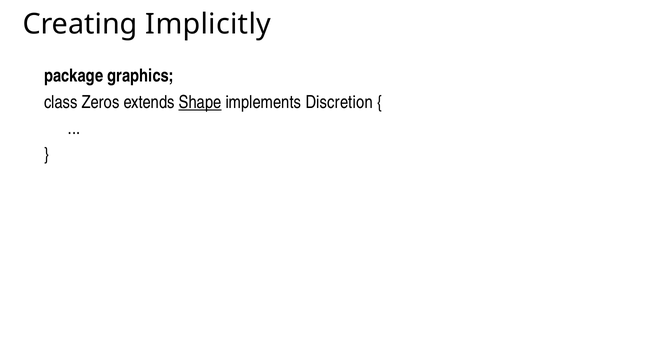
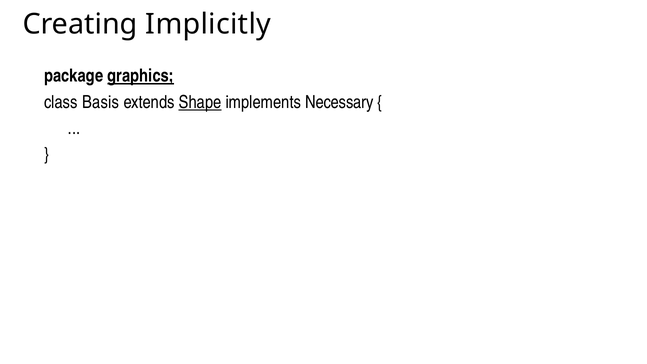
graphics underline: none -> present
Zeros: Zeros -> Basis
Discretion: Discretion -> Necessary
